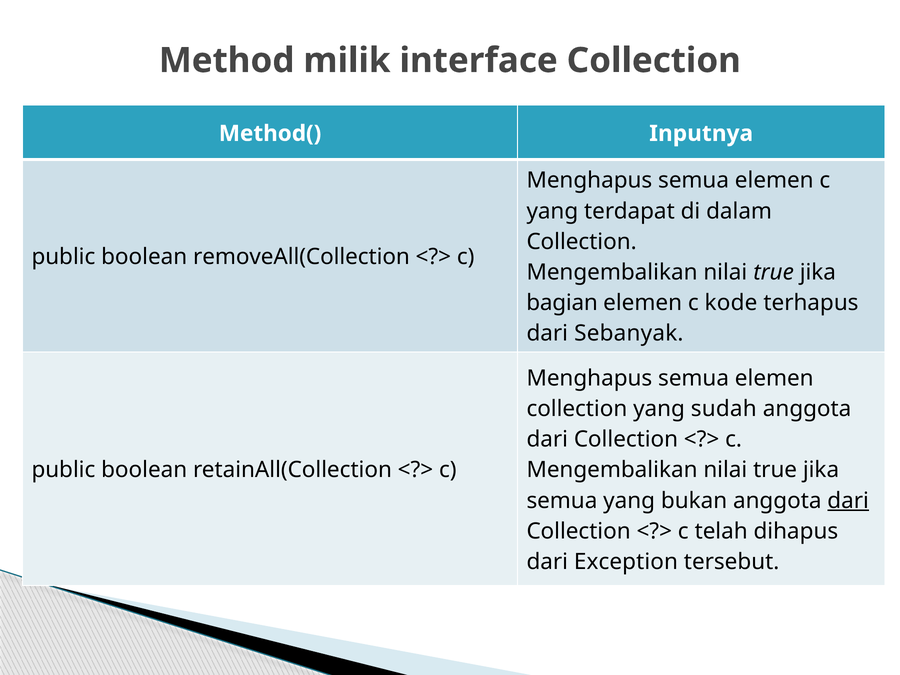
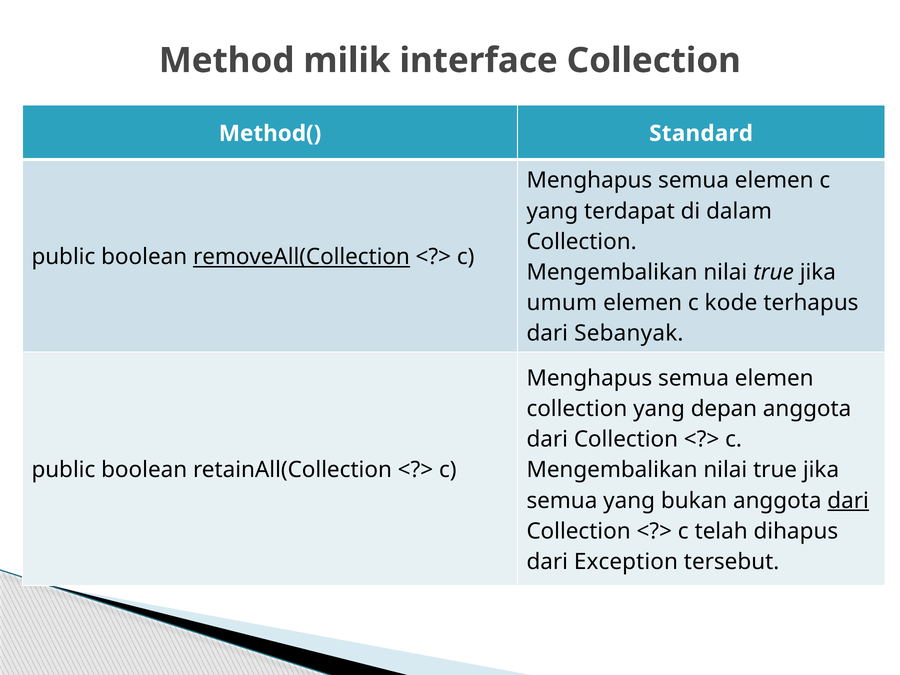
Inputnya: Inputnya -> Standard
removeAll(Collection underline: none -> present
bagian: bagian -> umum
sudah: sudah -> depan
